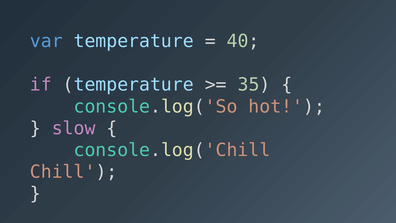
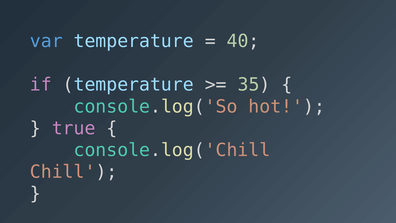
slow: slow -> true
